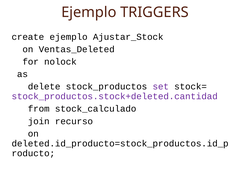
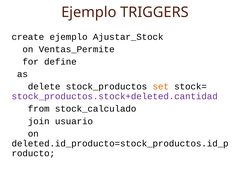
Ventas_Deleted: Ventas_Deleted -> Ventas_Permite
nolock: nolock -> define
set colour: purple -> orange
recurso: recurso -> usuario
